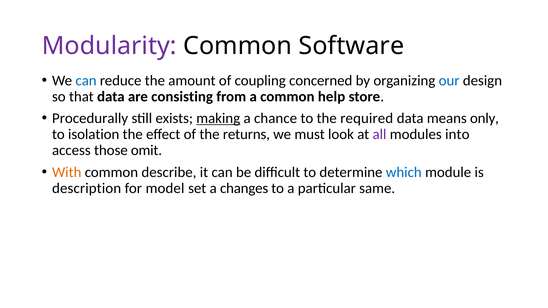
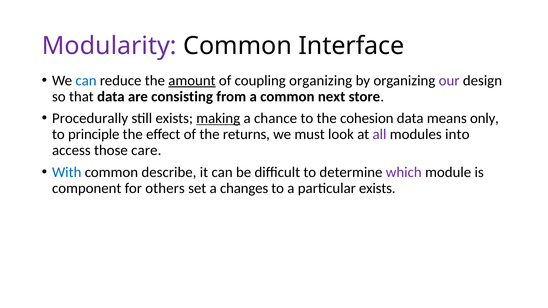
Software: Software -> Interface
amount underline: none -> present
coupling concerned: concerned -> organizing
our colour: blue -> purple
help: help -> next
required: required -> cohesion
isolation: isolation -> principle
omit: omit -> care
With colour: orange -> blue
which colour: blue -> purple
description: description -> component
model: model -> others
particular same: same -> exists
